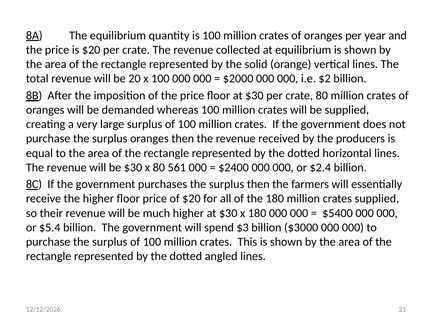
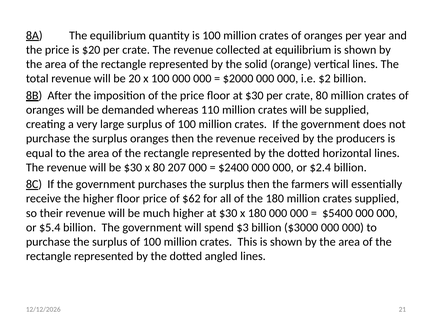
whereas 100: 100 -> 110
561: 561 -> 207
of $20: $20 -> $62
